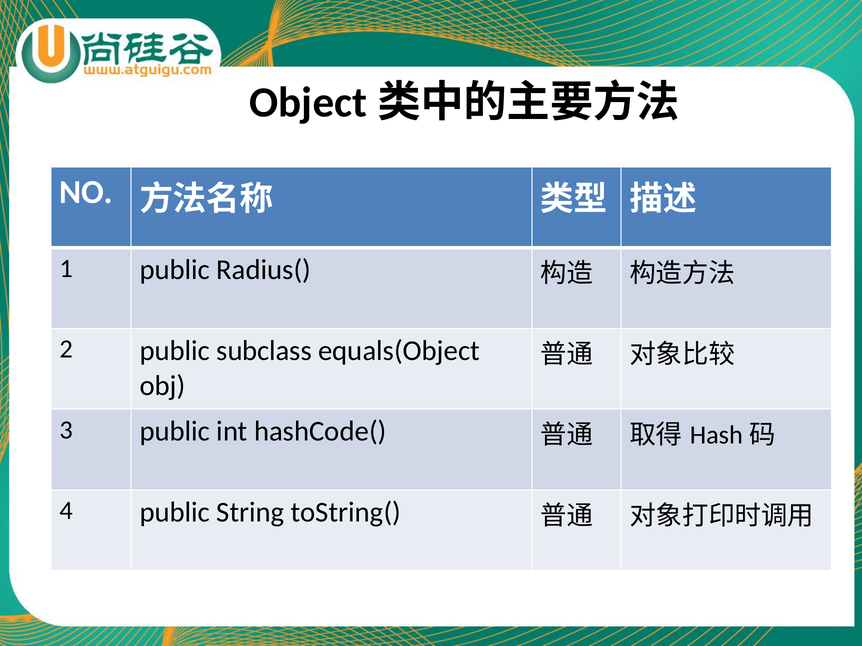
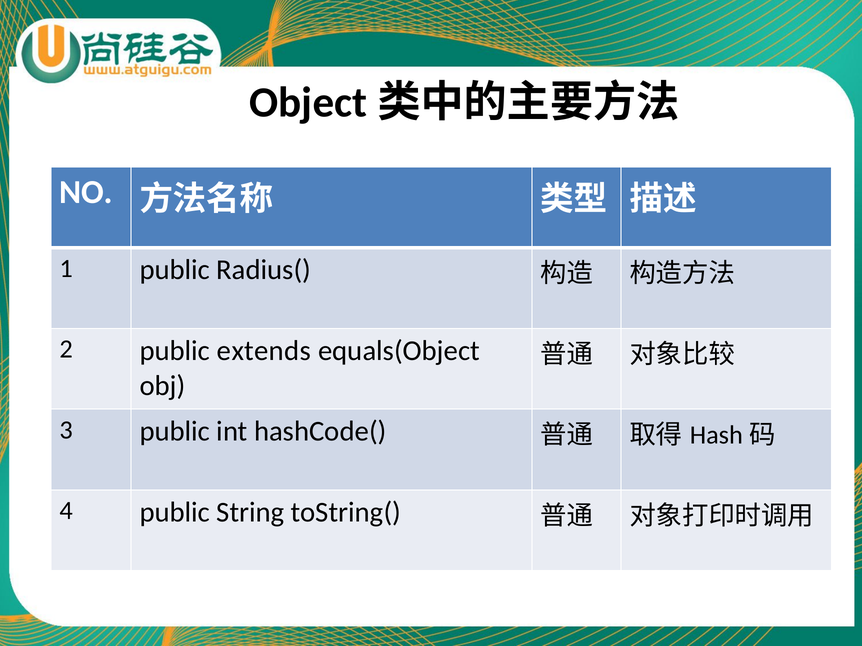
subclass: subclass -> extends
